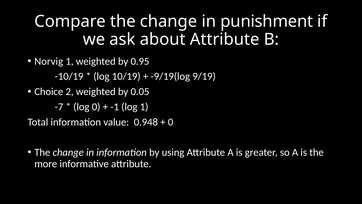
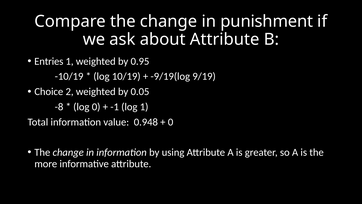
Norvig: Norvig -> Entries
-7: -7 -> -8
